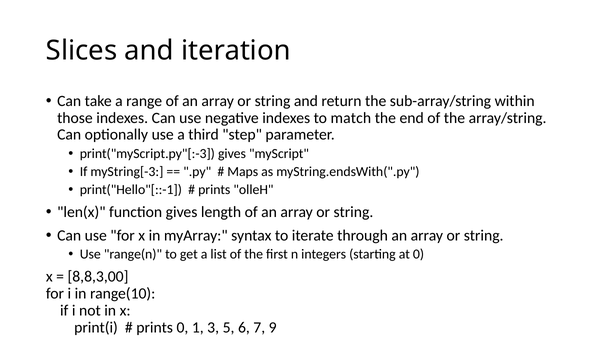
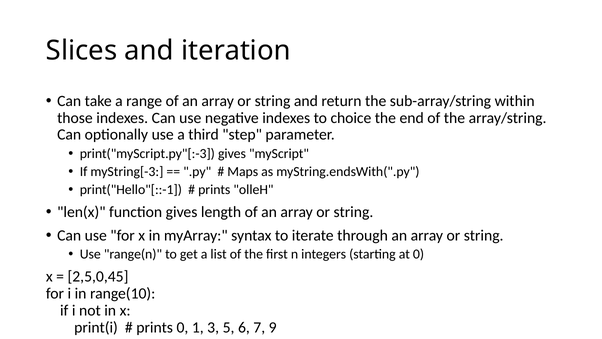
match: match -> choice
8,8,3,00: 8,8,3,00 -> 2,5,0,45
